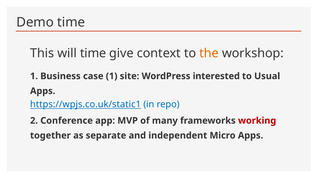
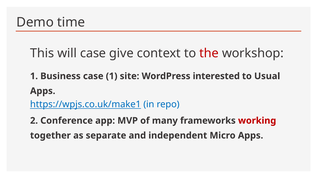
will time: time -> case
the colour: orange -> red
https://wpjs.co.uk/static1: https://wpjs.co.uk/static1 -> https://wpjs.co.uk/make1
